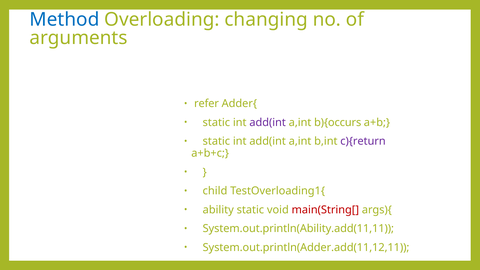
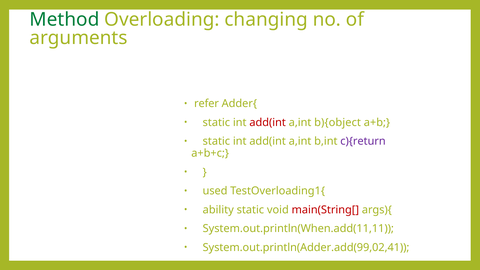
Method colour: blue -> green
add(int at (268, 122) colour: purple -> red
b){occurs: b){occurs -> b){object
child: child -> used
System.out.println(Ability.add(11,11: System.out.println(Ability.add(11,11 -> System.out.println(When.add(11,11
System.out.println(Adder.add(11,12,11: System.out.println(Adder.add(11,12,11 -> System.out.println(Adder.add(99,02,41
